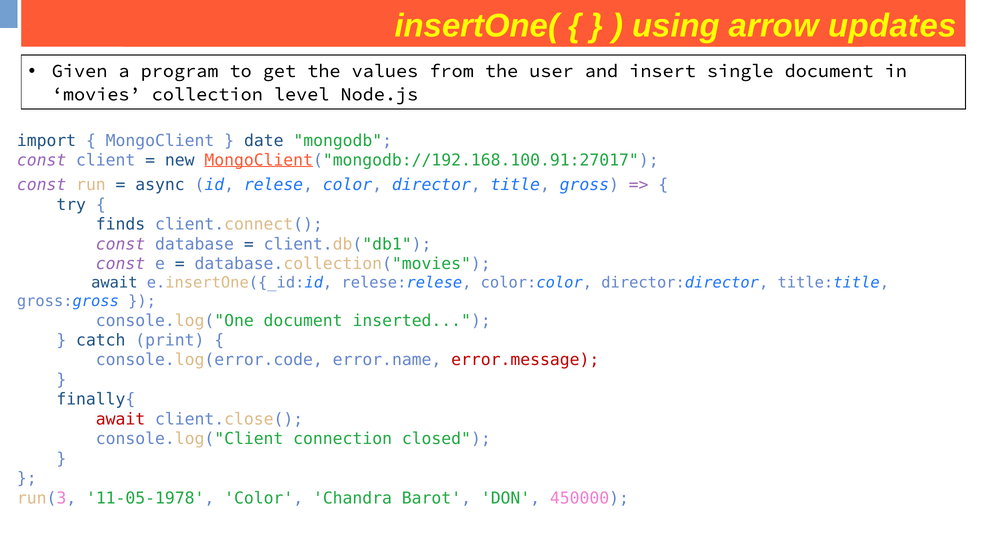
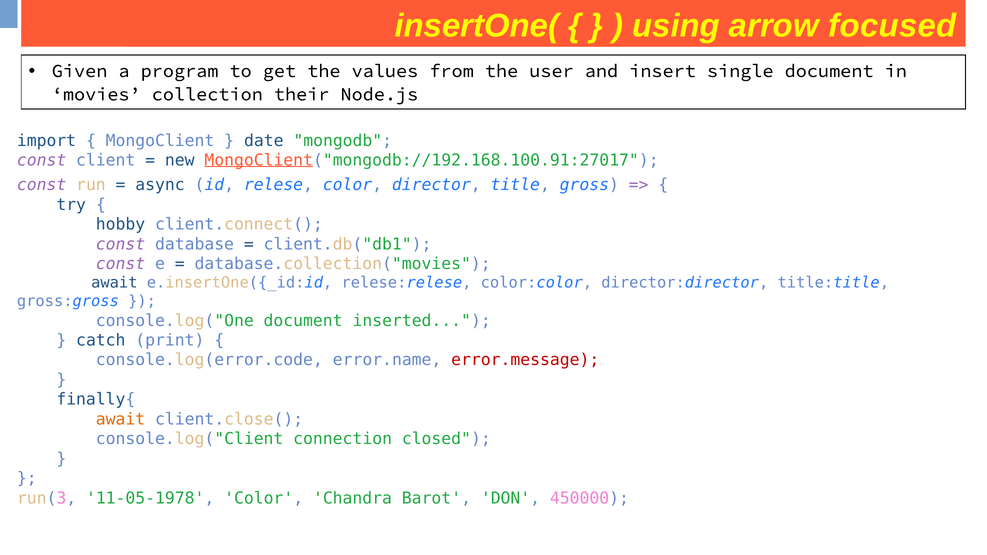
updates: updates -> focused
level: level -> their
finds: finds -> hobby
await at (121, 419) colour: red -> orange
